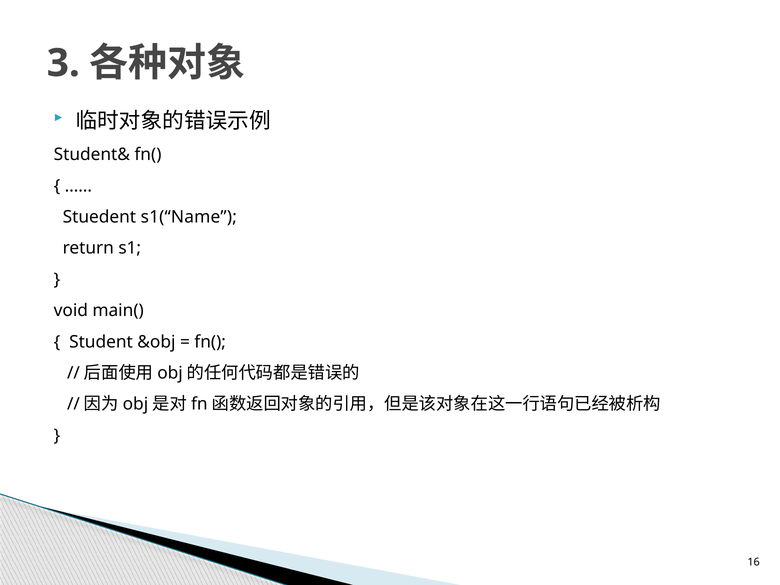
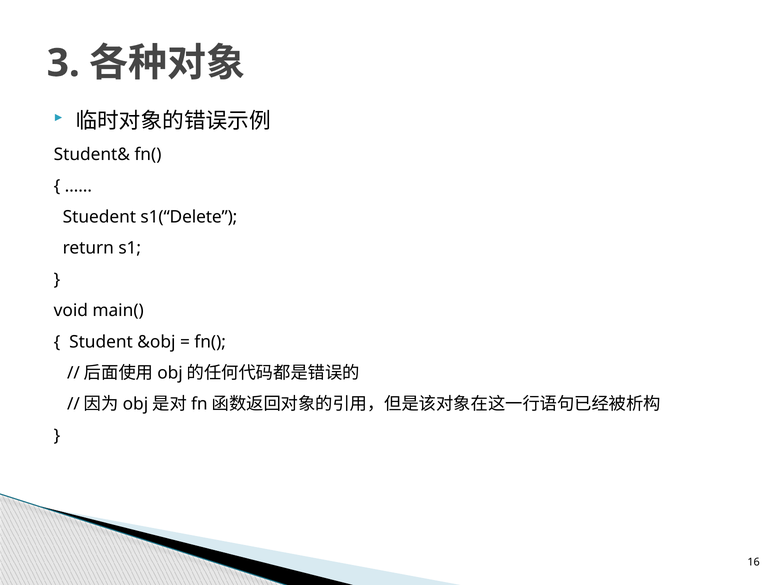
s1(“Name: s1(“Name -> s1(“Delete
